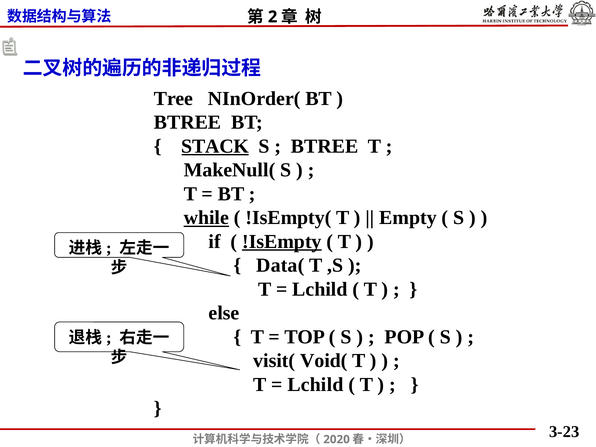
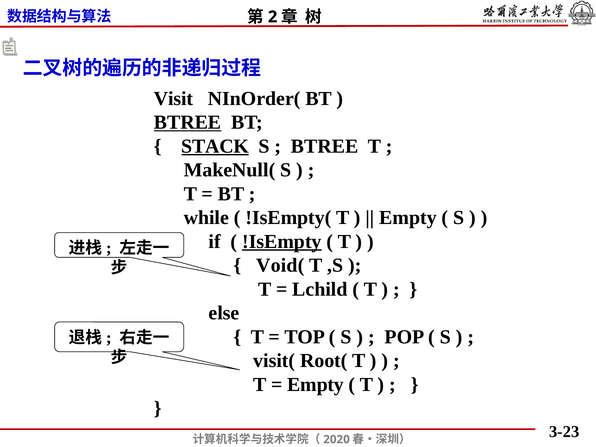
Tree: Tree -> Visit
BTREE at (188, 122) underline: none -> present
while underline: present -> none
Data(: Data( -> Void(
Void(: Void( -> Root(
Lchild at (315, 385): Lchild -> Empty
